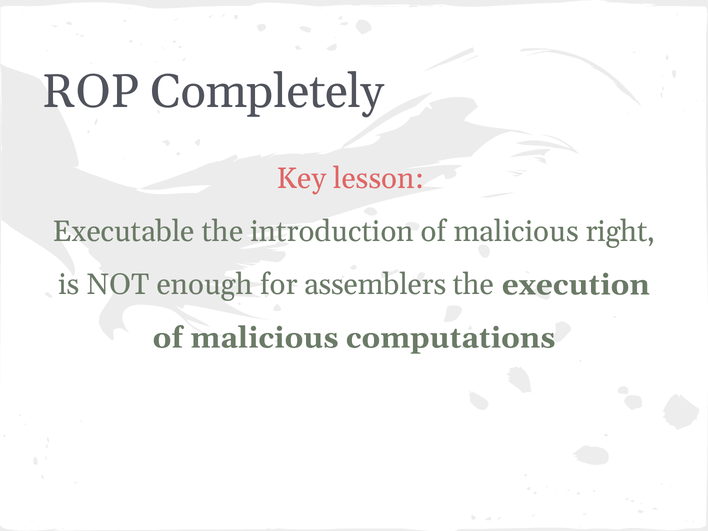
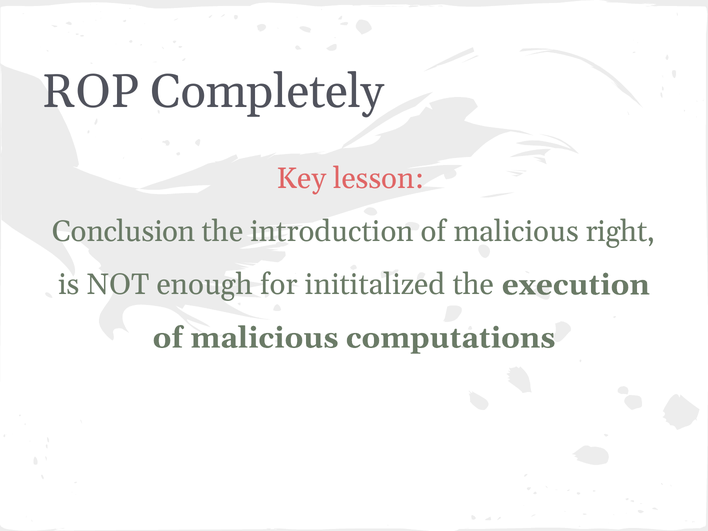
Executable: Executable -> Conclusion
assemblers: assemblers -> inititalized
